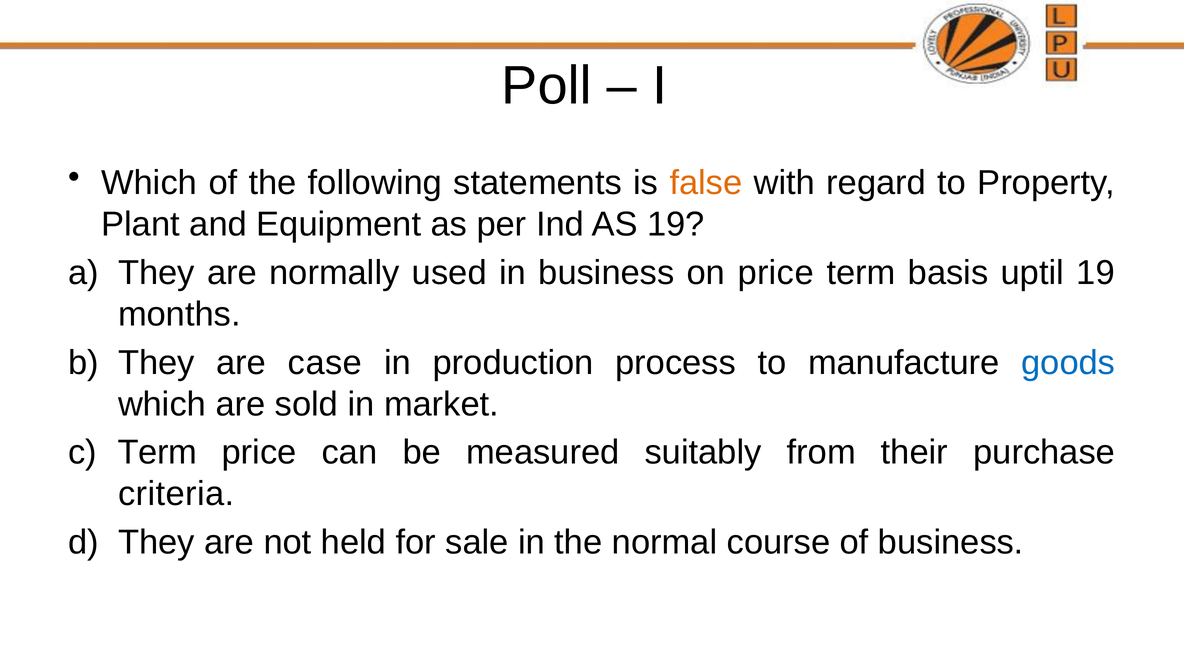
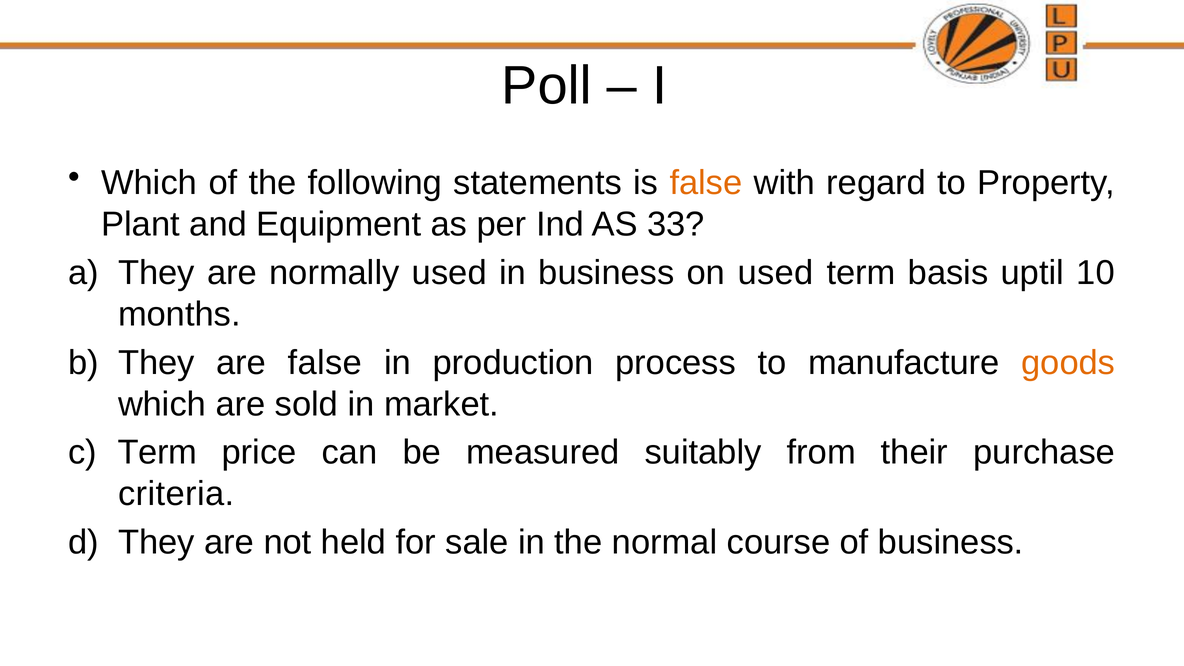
AS 19: 19 -> 33
on price: price -> used
uptil 19: 19 -> 10
are case: case -> false
goods colour: blue -> orange
